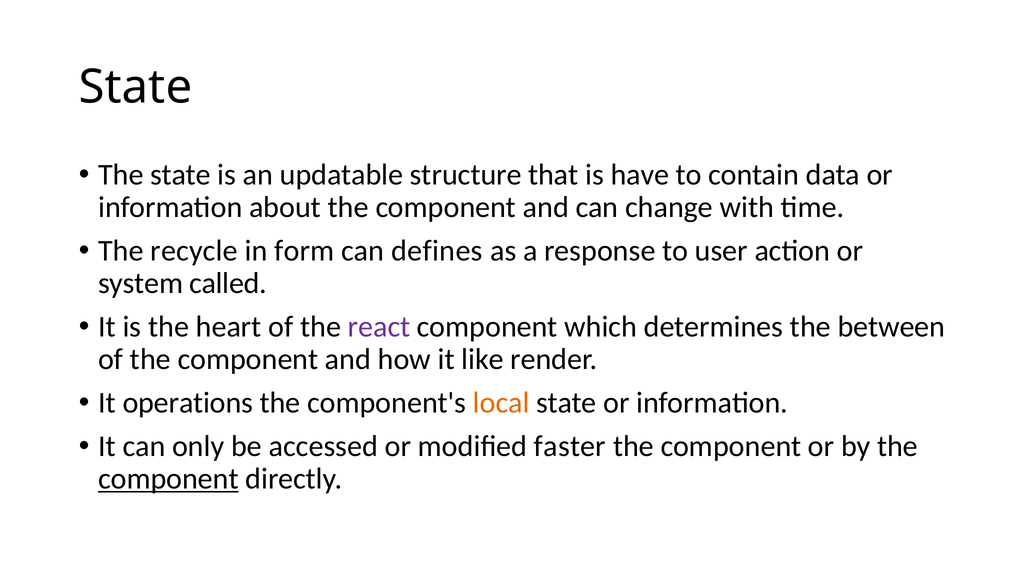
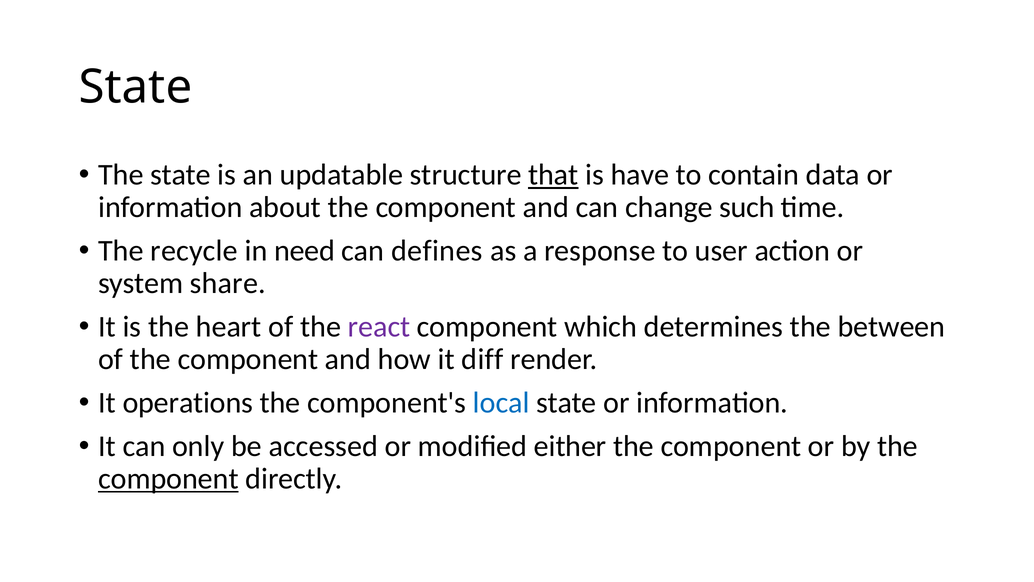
that underline: none -> present
with: with -> such
form: form -> need
called: called -> share
like: like -> diff
local colour: orange -> blue
faster: faster -> either
